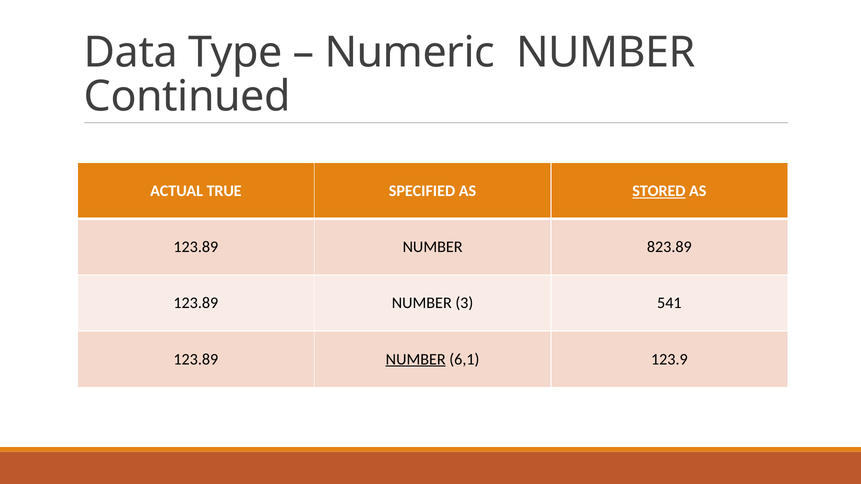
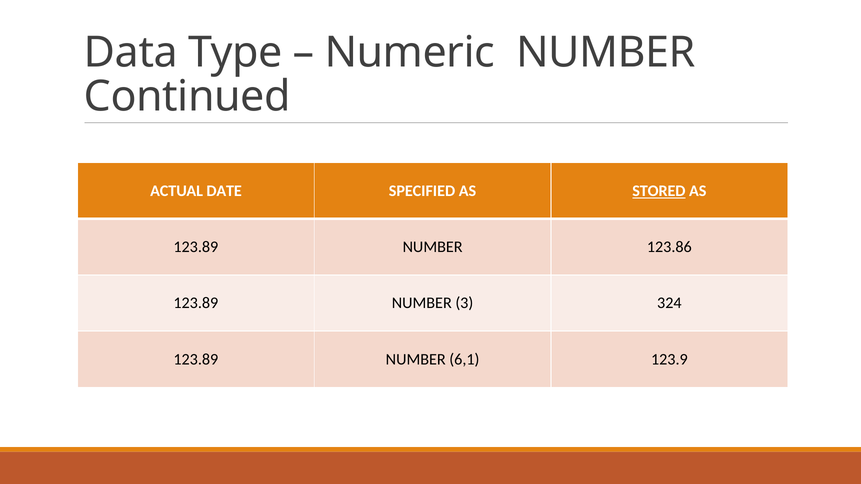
TRUE: TRUE -> DATE
823.89: 823.89 -> 123.86
541: 541 -> 324
NUMBER at (416, 360) underline: present -> none
